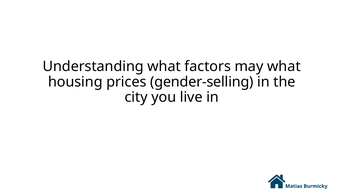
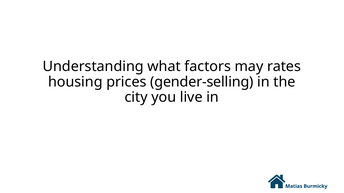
may what: what -> rates
